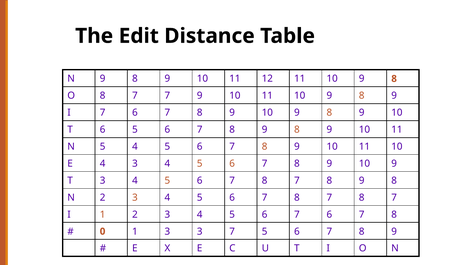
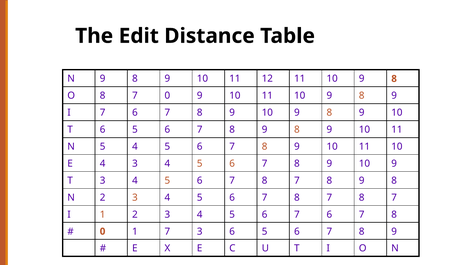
7 7: 7 -> 0
1 3: 3 -> 7
3 7: 7 -> 6
